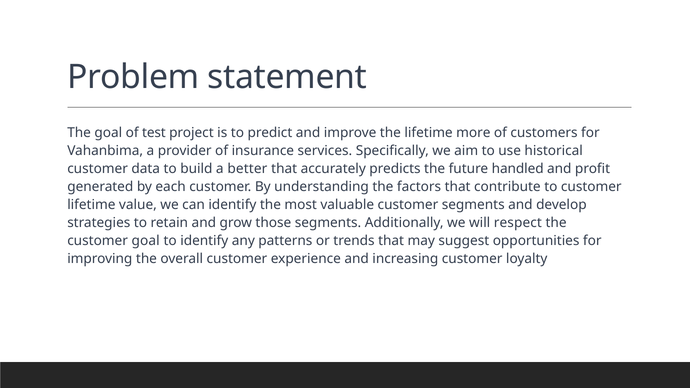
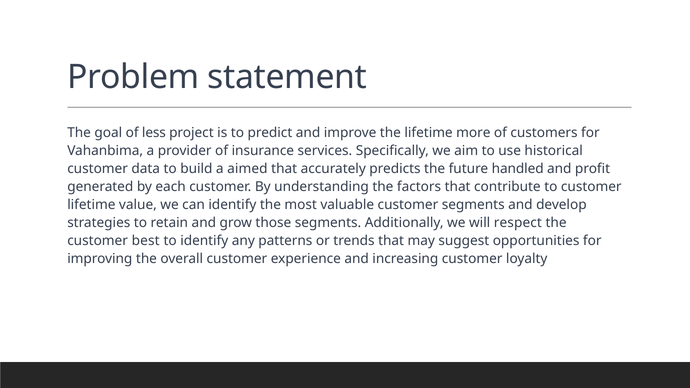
test: test -> less
better: better -> aimed
customer goal: goal -> best
